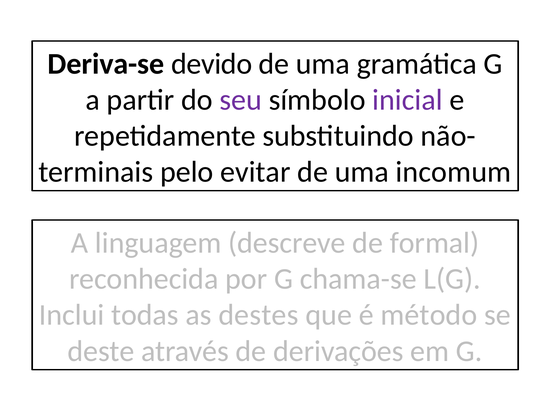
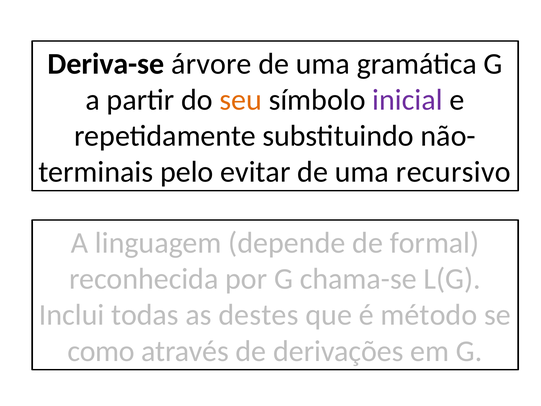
devido: devido -> árvore
seu colour: purple -> orange
incomum: incomum -> recursivo
descreve: descreve -> depende
deste: deste -> como
